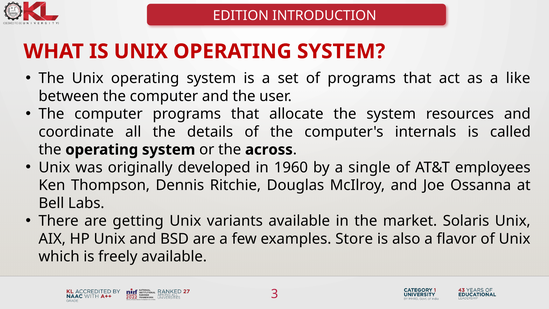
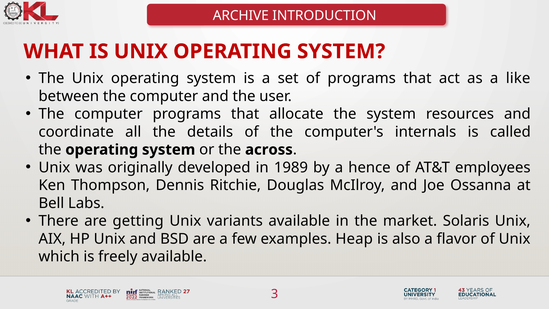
EDITION: EDITION -> ARCHIVE
1960: 1960 -> 1989
single: single -> hence
Store: Store -> Heap
